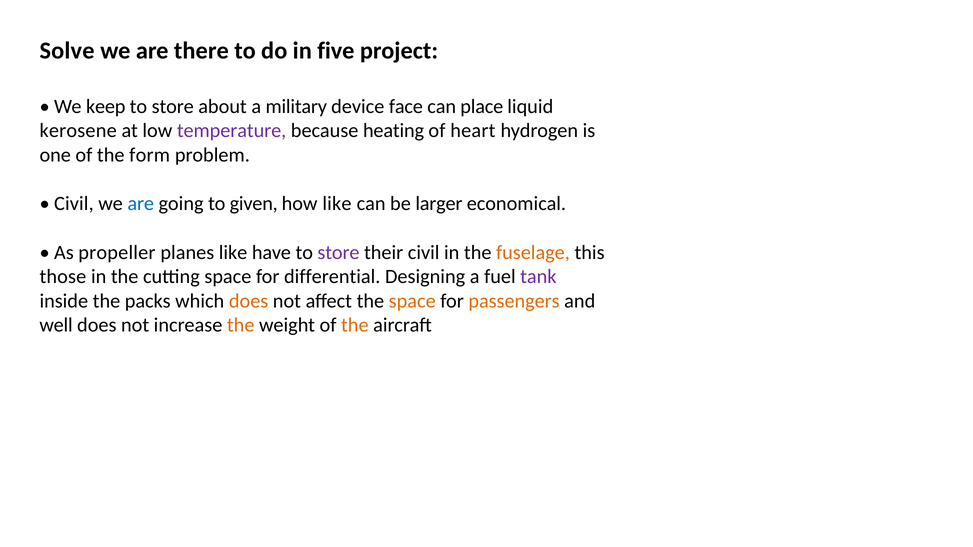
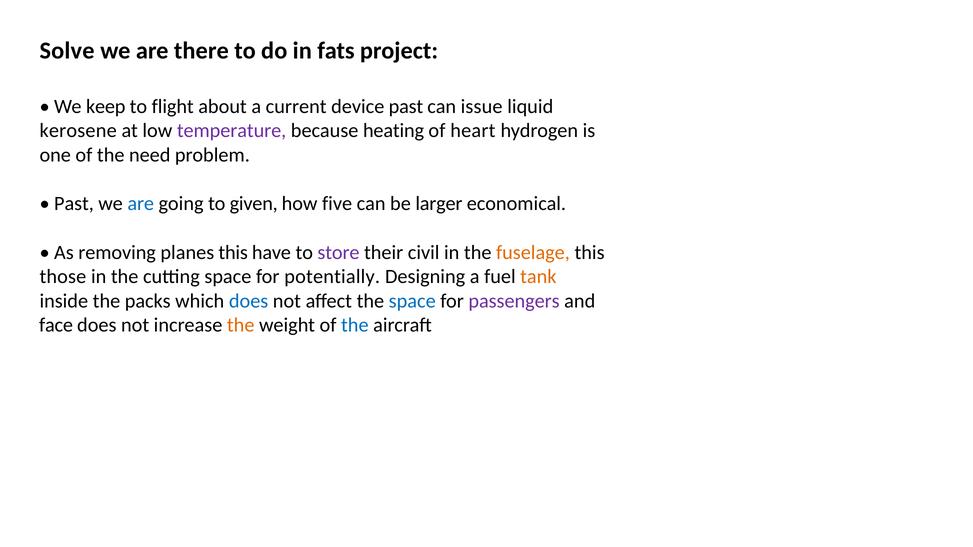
five: five -> fats
store at (173, 106): store -> flight
military: military -> current
device face: face -> past
place: place -> issue
form: form -> need
Civil at (74, 204): Civil -> Past
how like: like -> five
propeller: propeller -> removing
planes like: like -> this
differential: differential -> potentially
tank colour: purple -> orange
does at (249, 301) colour: orange -> blue
space at (412, 301) colour: orange -> blue
passengers colour: orange -> purple
well: well -> face
the at (355, 325) colour: orange -> blue
